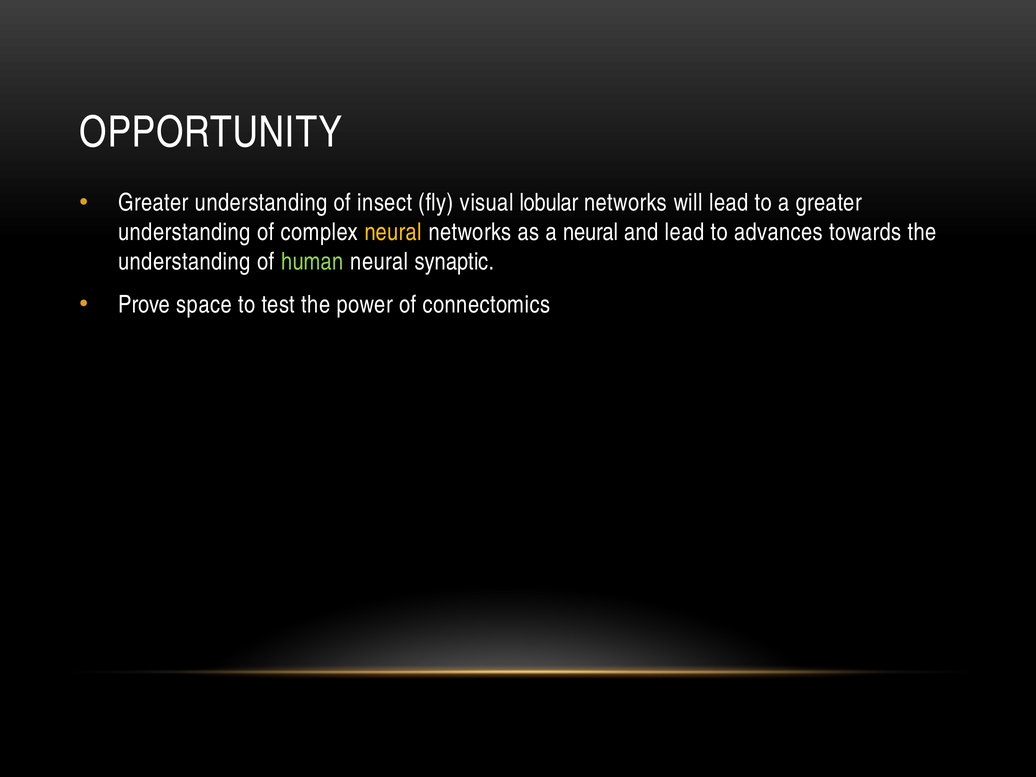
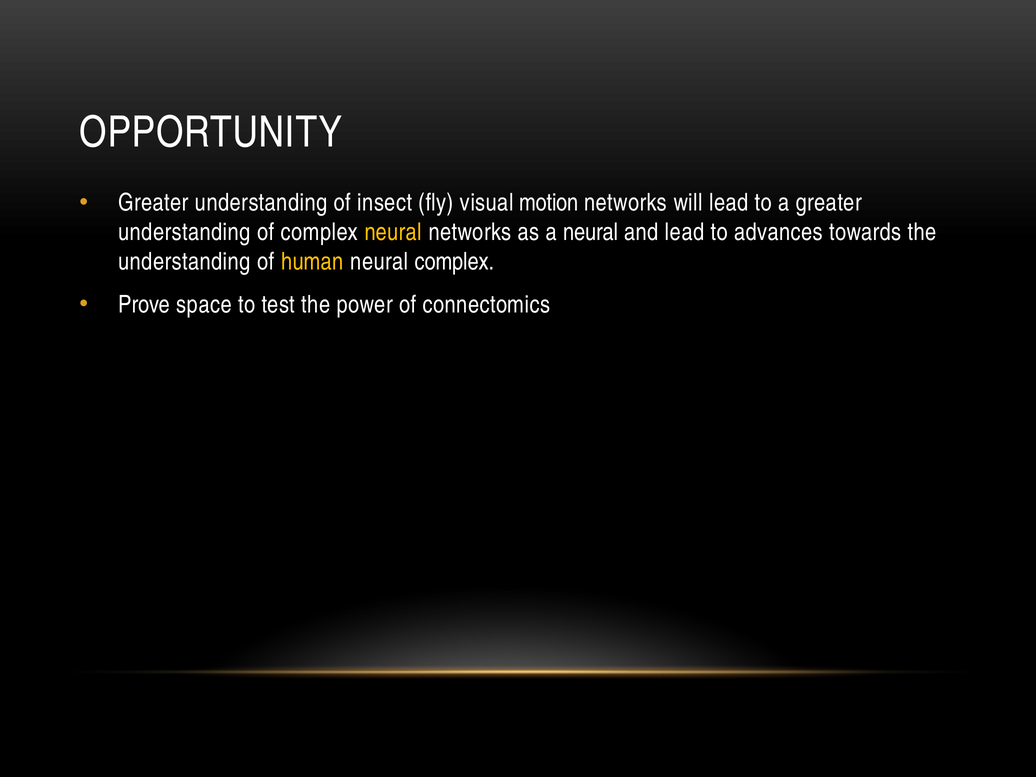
lobular: lobular -> motion
human colour: light green -> yellow
neural synaptic: synaptic -> complex
